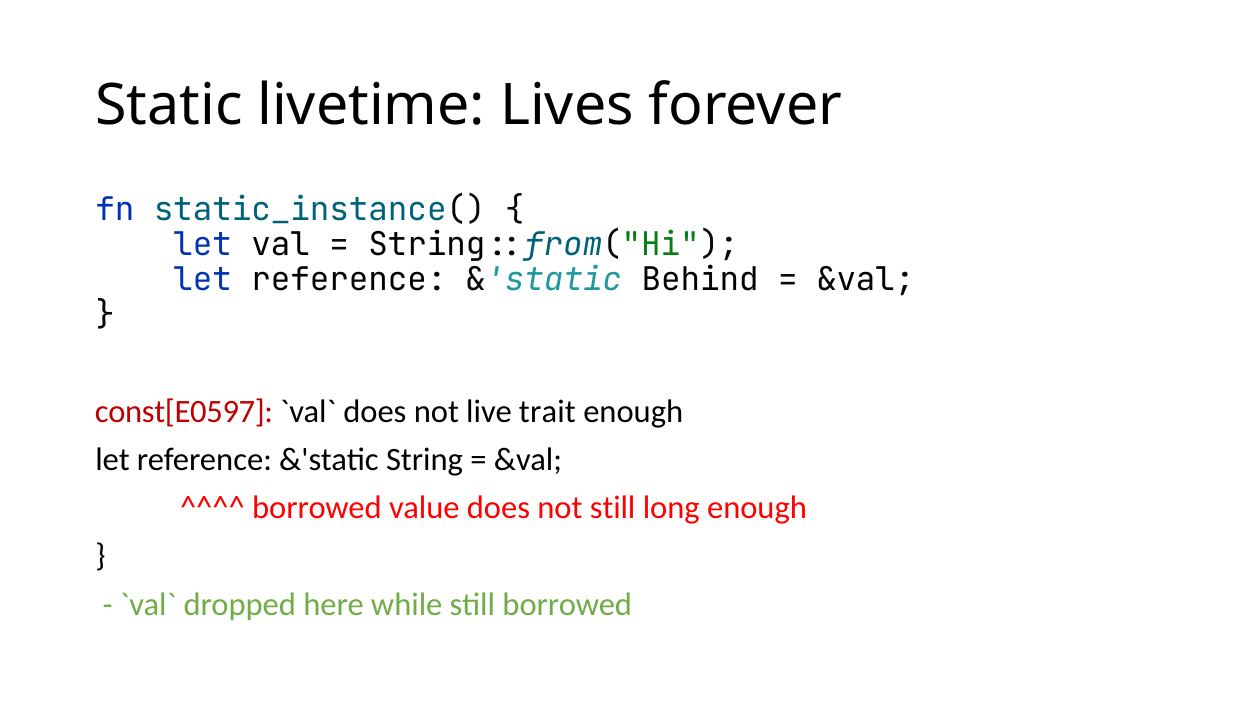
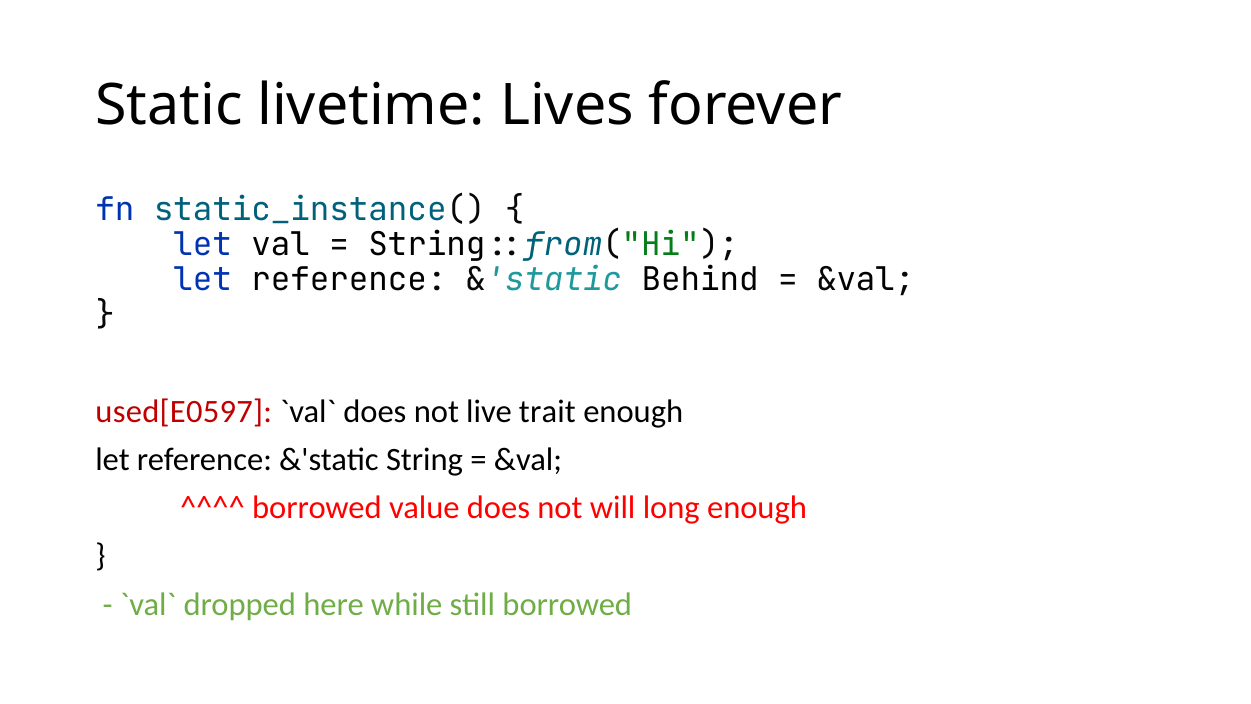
const[E0597: const[E0597 -> used[E0597
not still: still -> will
